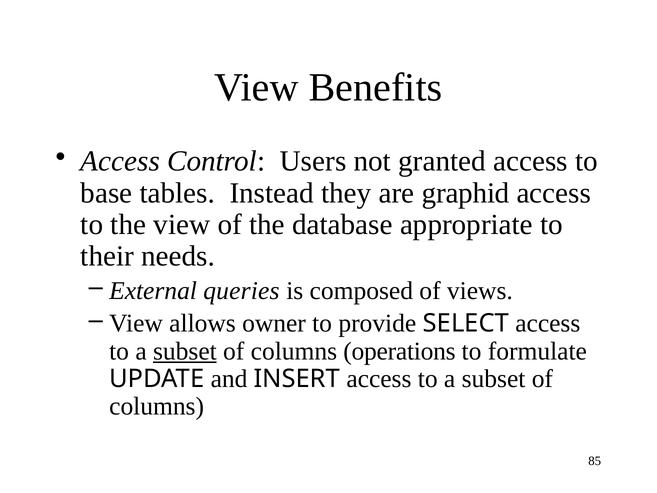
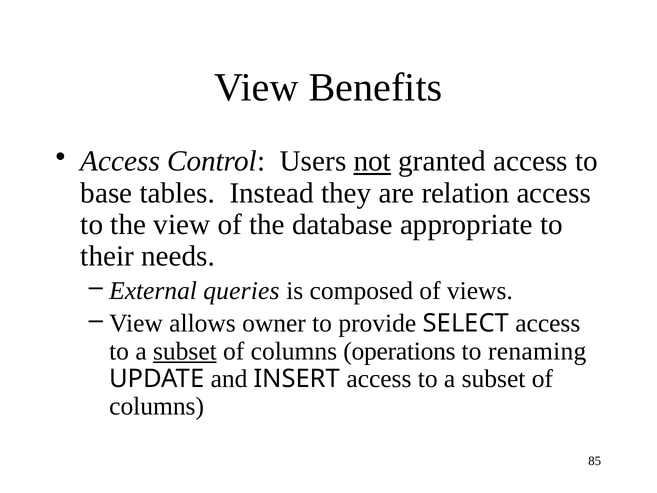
not underline: none -> present
graphid: graphid -> relation
formulate: formulate -> renaming
